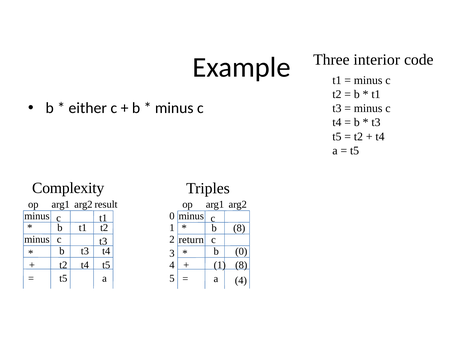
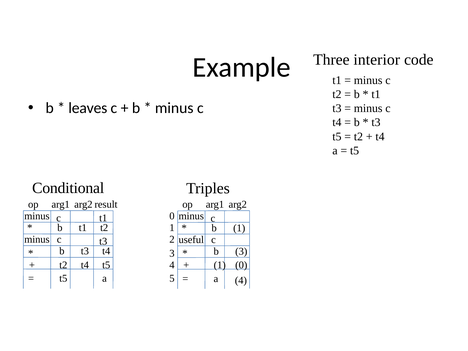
either: either -> leaves
Complexity: Complexity -> Conditional
b 8: 8 -> 1
return: return -> useful
b 0: 0 -> 3
1 8: 8 -> 0
